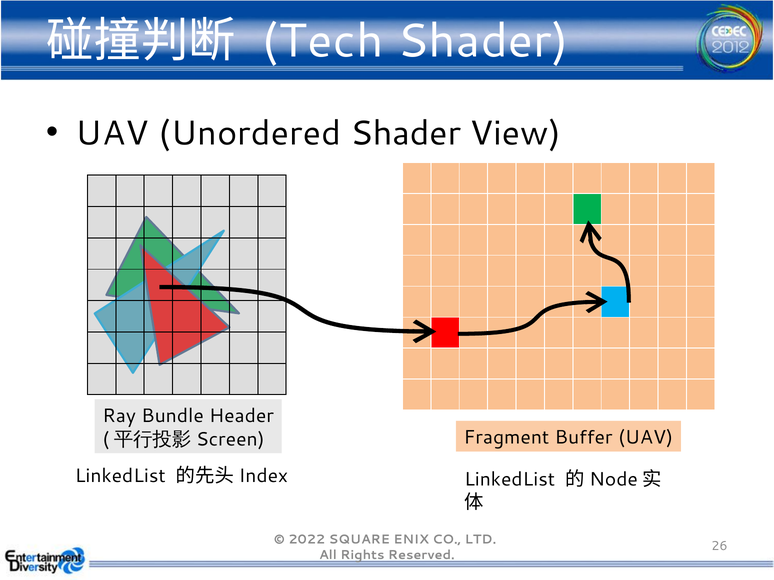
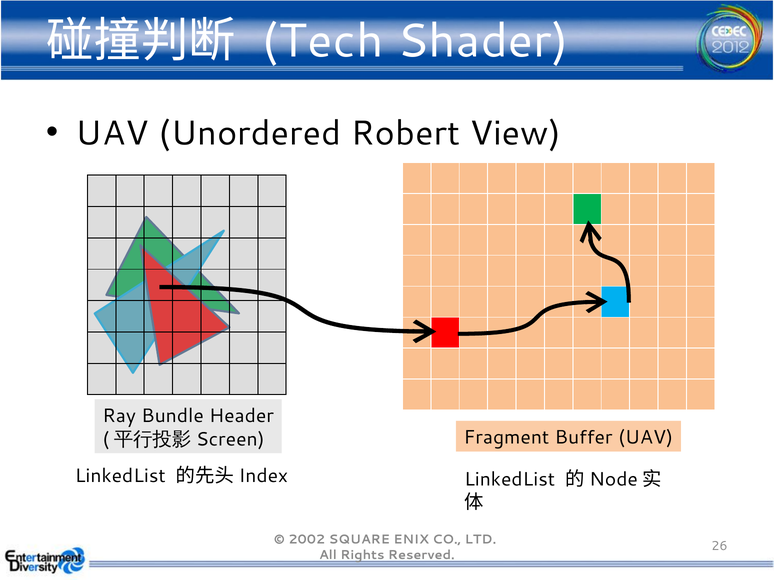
Unordered Shader: Shader -> Robert
2022: 2022 -> 2002
